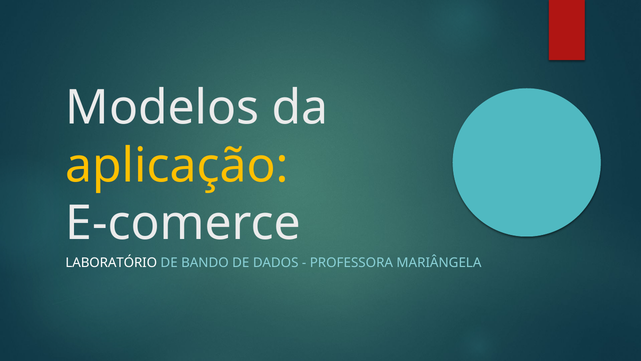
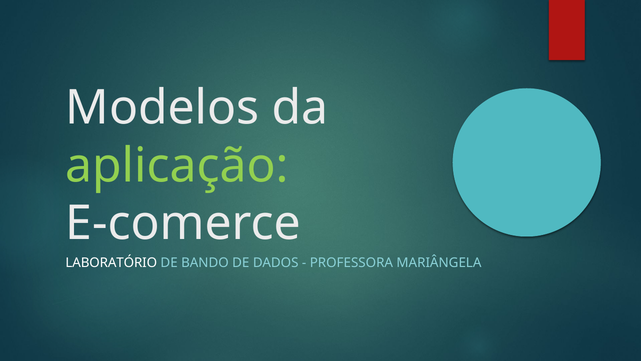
aplicação colour: yellow -> light green
